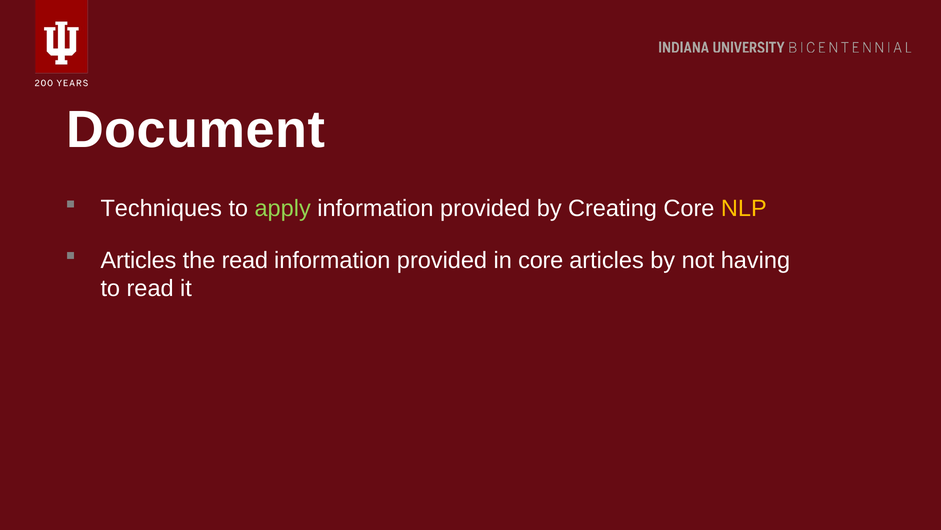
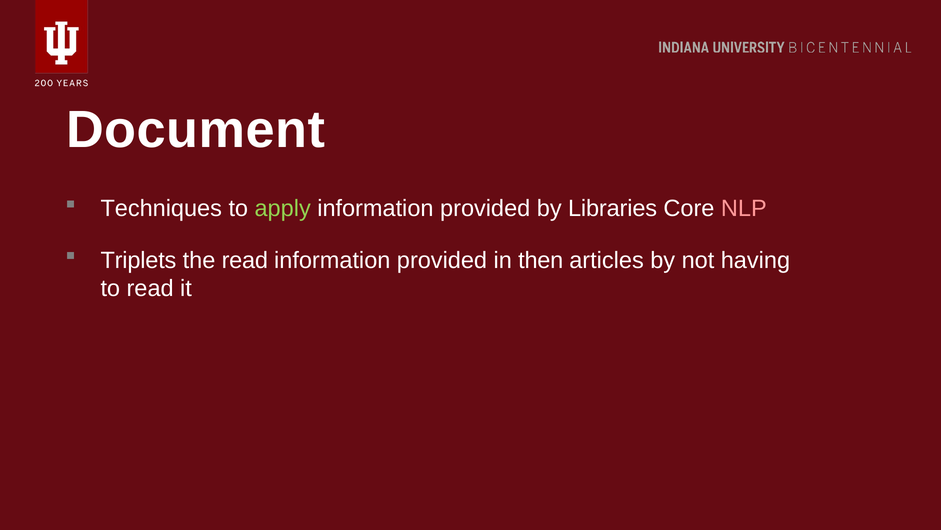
Creating: Creating -> Libraries
NLP colour: yellow -> pink
Articles at (138, 260): Articles -> Triplets
in core: core -> then
